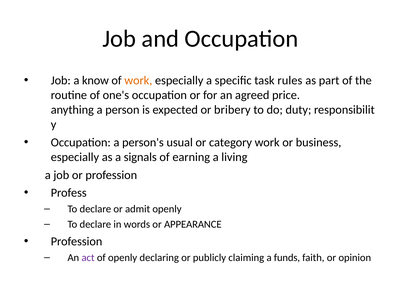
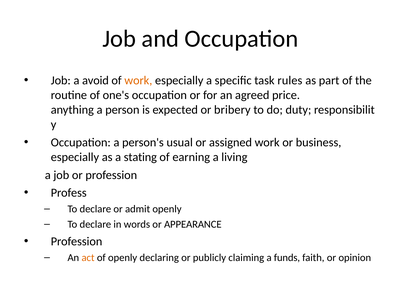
know: know -> avoid
category: category -> assigned
signals: signals -> stating
act colour: purple -> orange
